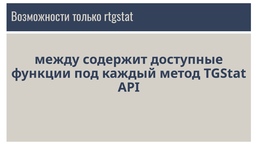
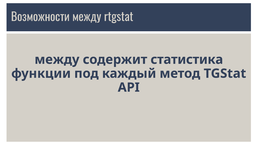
Возможности только: только -> между
доступные: доступные -> статистика
